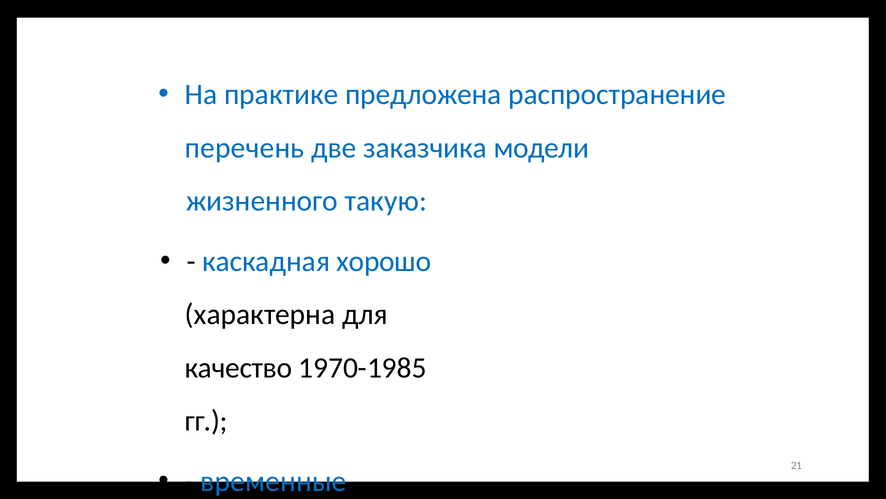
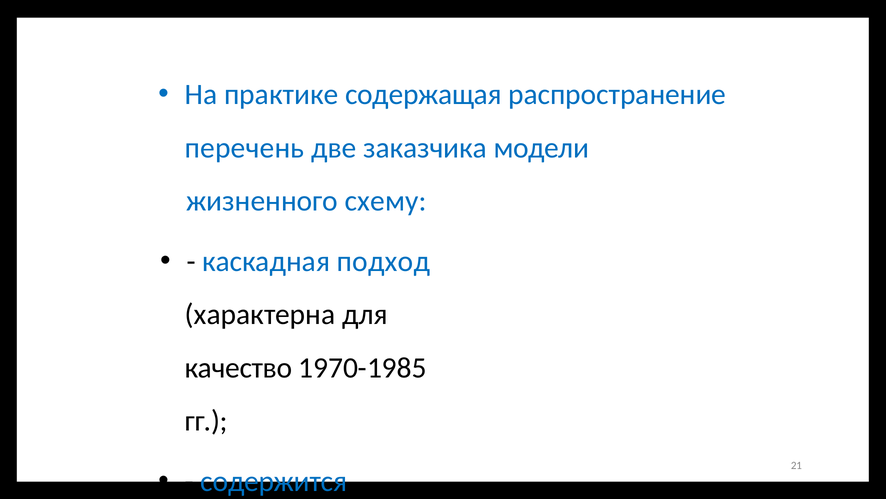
предложена: предложена -> содержащая
такую: такую -> схему
хорошо: хорошо -> подход
временные: временные -> содержится
